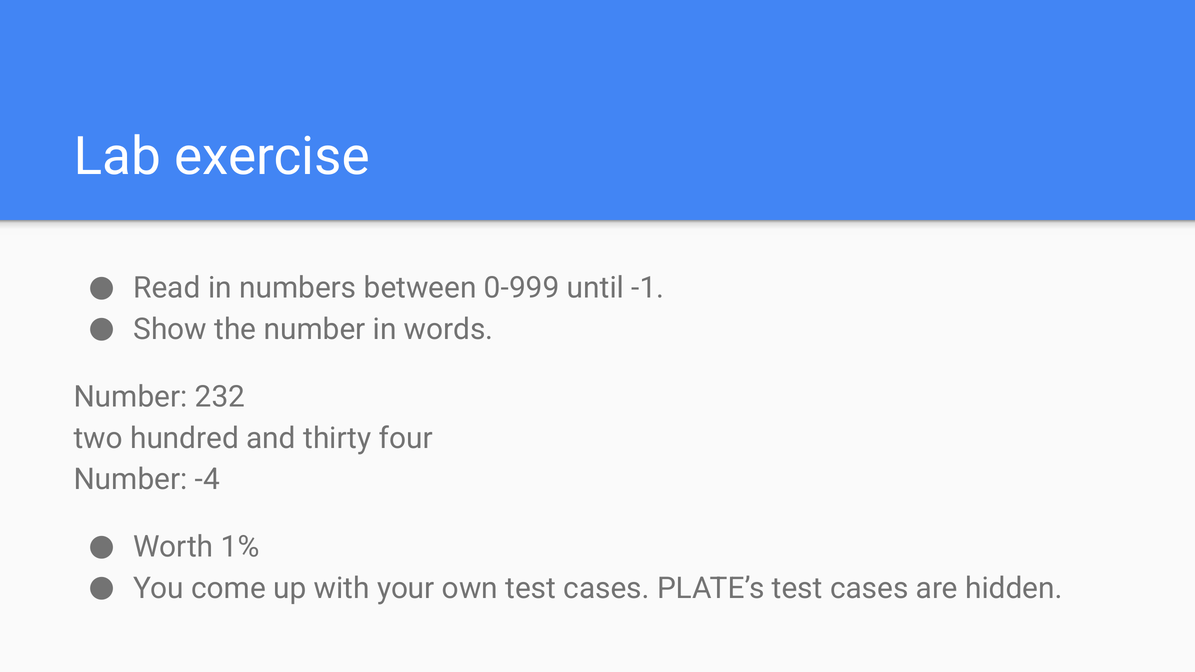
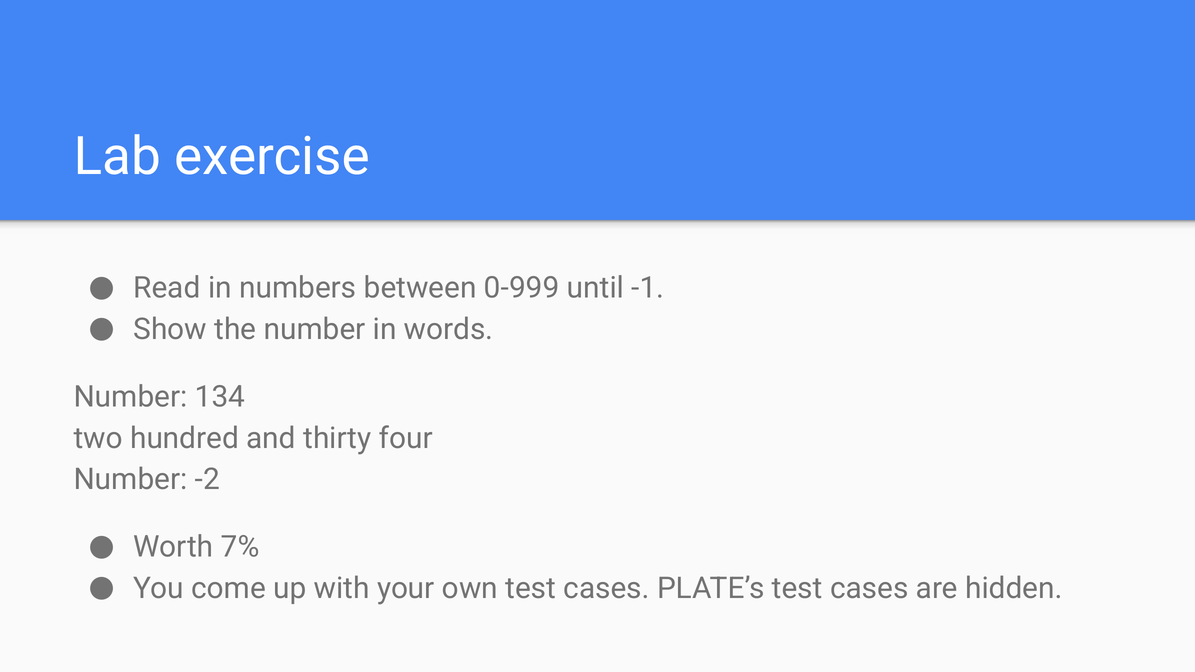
232: 232 -> 134
-4: -4 -> -2
1%: 1% -> 7%
